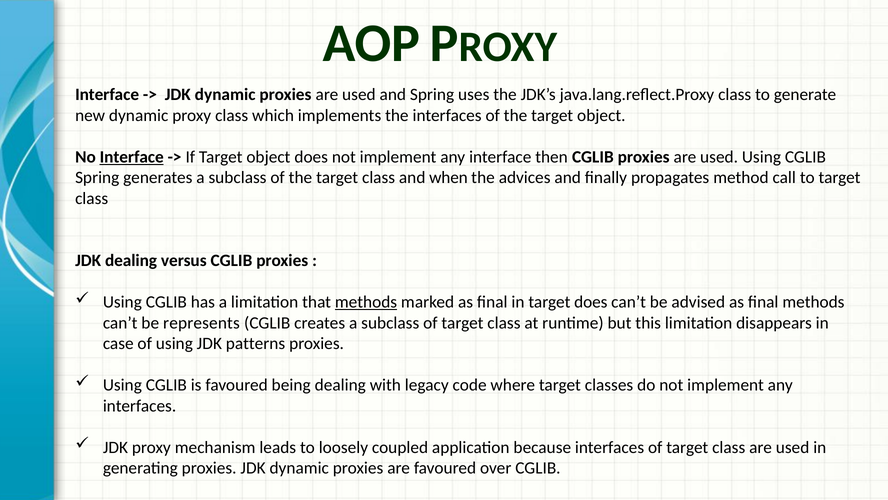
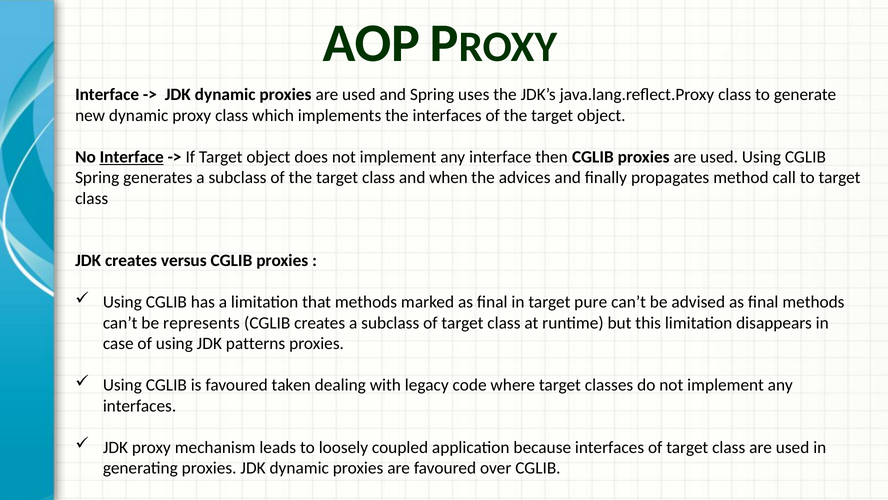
JDK dealing: dealing -> creates
methods at (366, 302) underline: present -> none
target does: does -> pure
being: being -> taken
